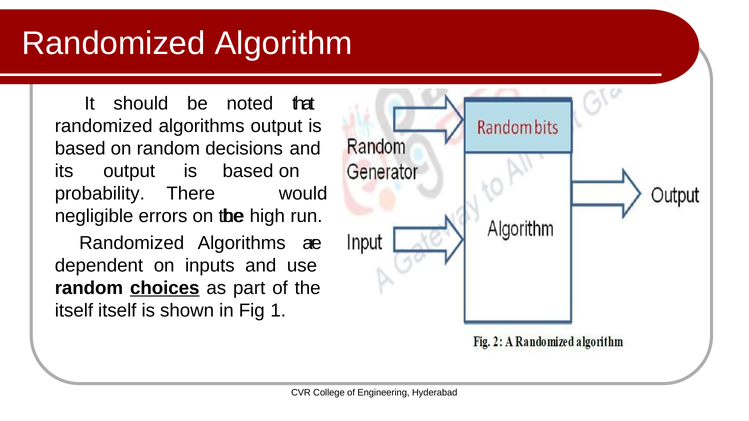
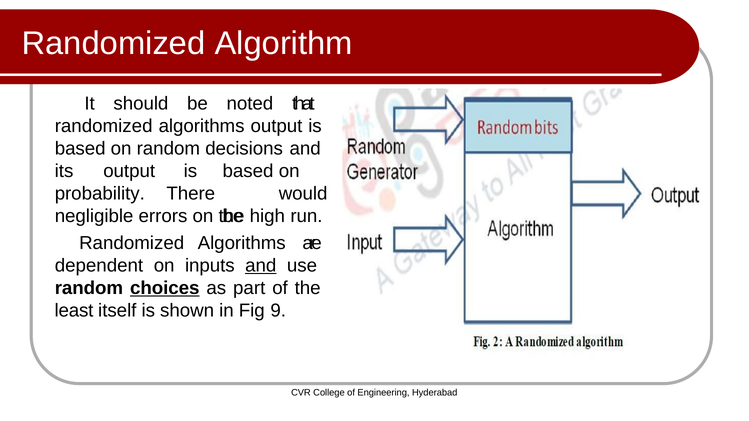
and at (261, 266) underline: none -> present
itself at (74, 311): itself -> least
1: 1 -> 9
